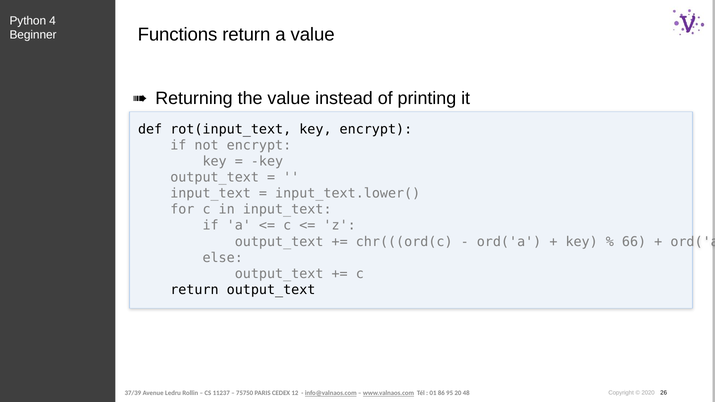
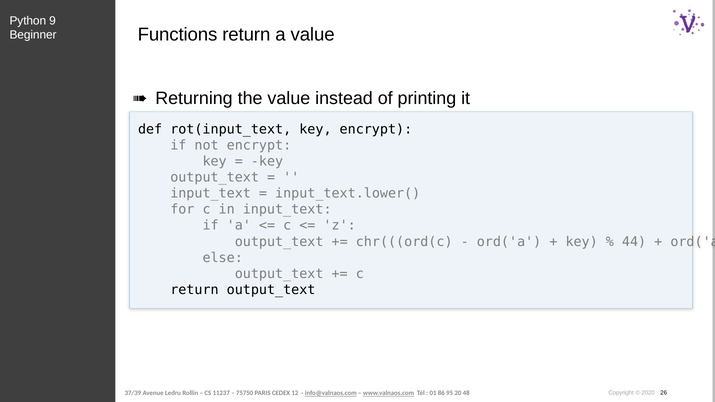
4: 4 -> 9
66: 66 -> 44
